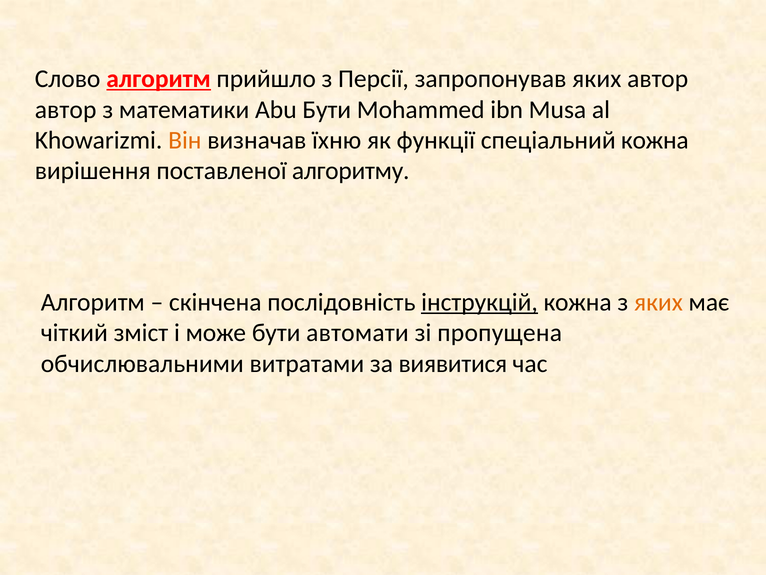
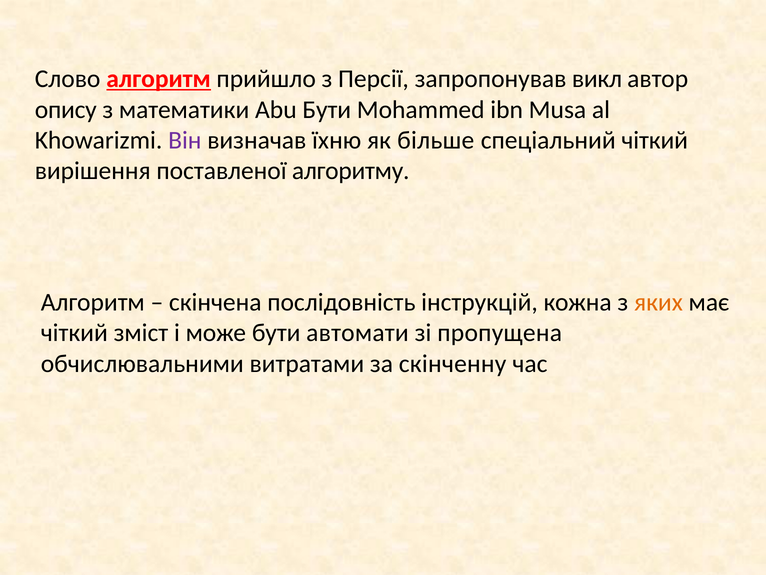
запропонував яких: яких -> викл
автор at (66, 110): автор -> опису
Він colour: orange -> purple
функції: функції -> більше
спеціальний кожна: кожна -> чіткий
інструкцій underline: present -> none
виявитися: виявитися -> скінченну
